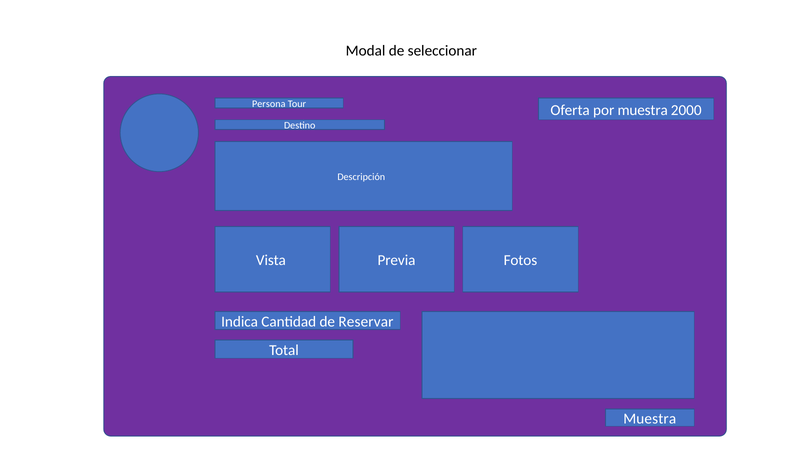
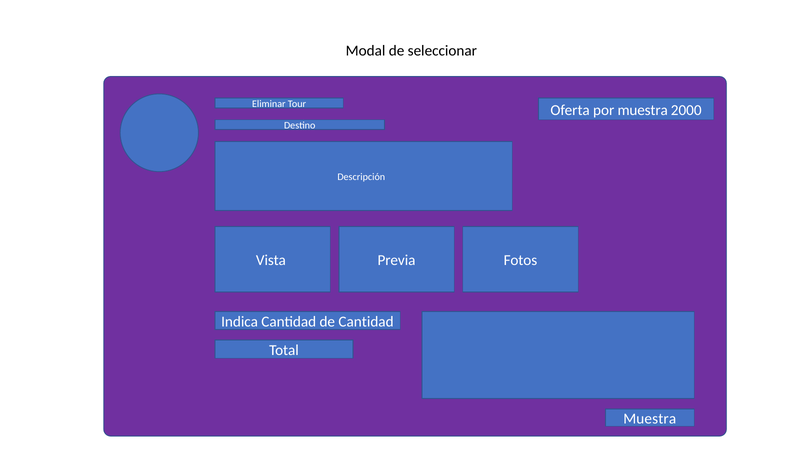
Persona: Persona -> Eliminar
de Reservar: Reservar -> Cantidad
